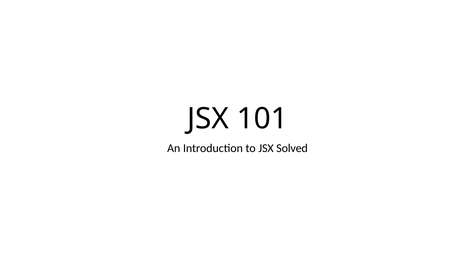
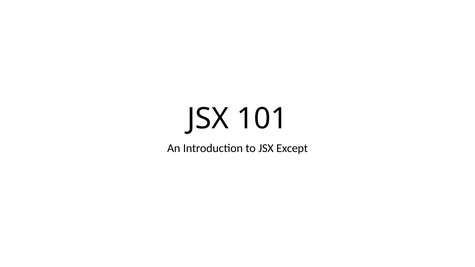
Solved: Solved -> Except
